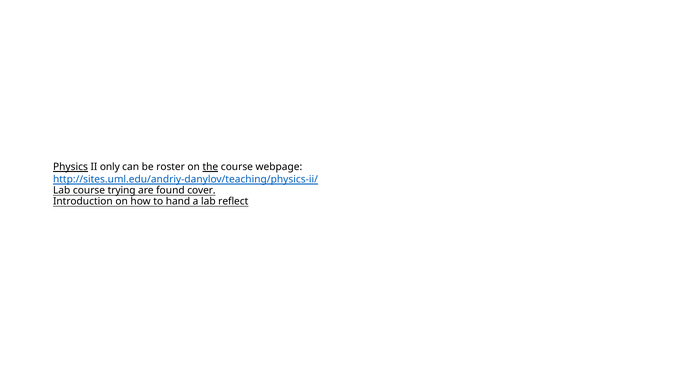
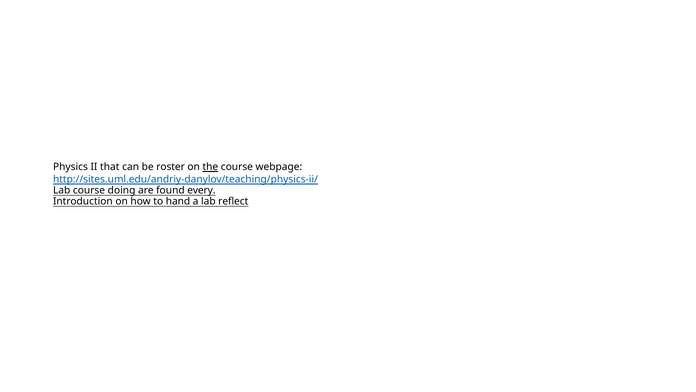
Physics underline: present -> none
only: only -> that
trying: trying -> doing
cover: cover -> every
